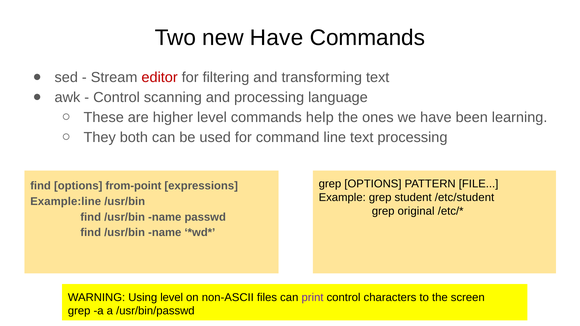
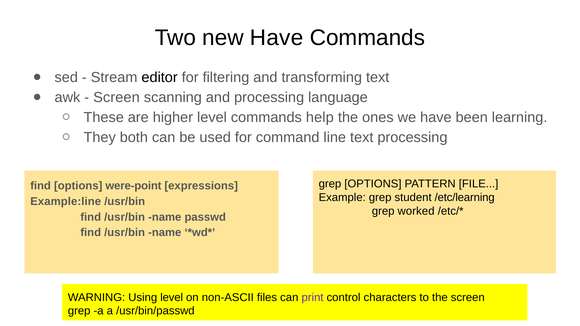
editor colour: red -> black
Control at (117, 97): Control -> Screen
from-point: from-point -> were-point
/etc/student: /etc/student -> /etc/learning
original: original -> worked
